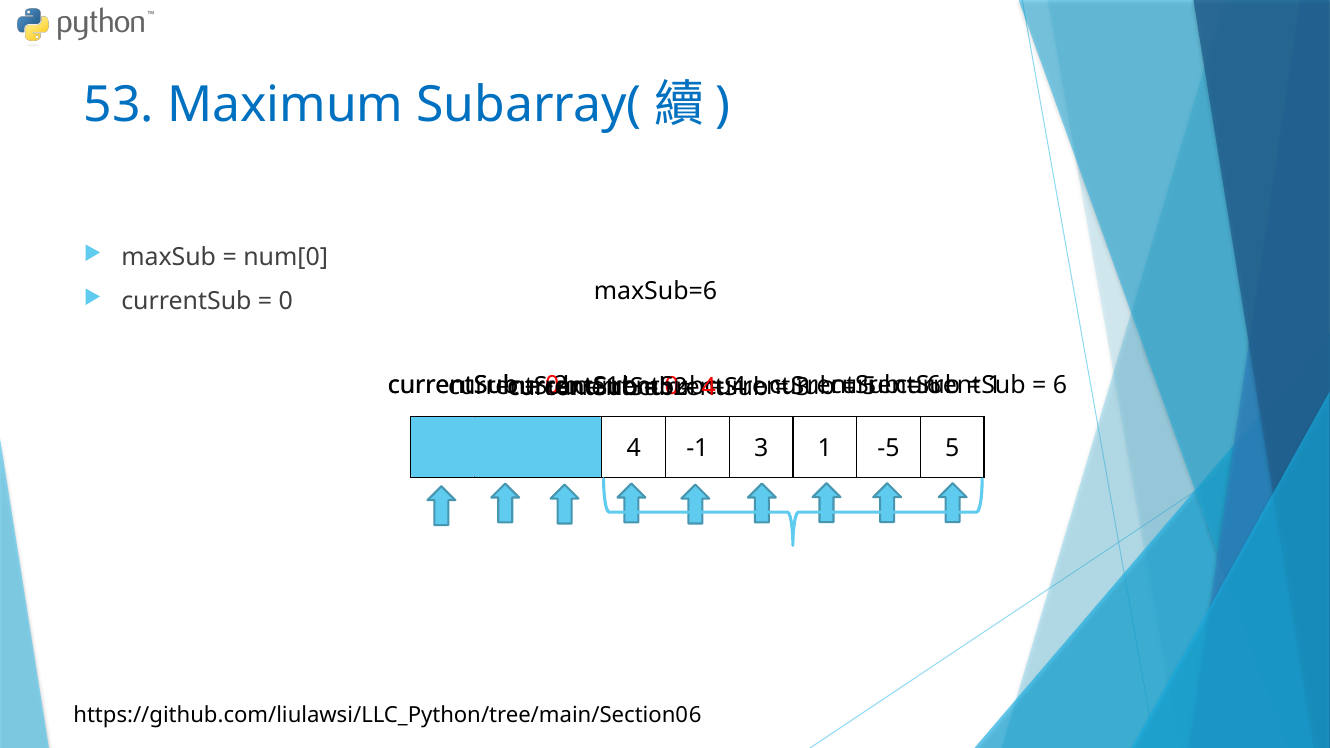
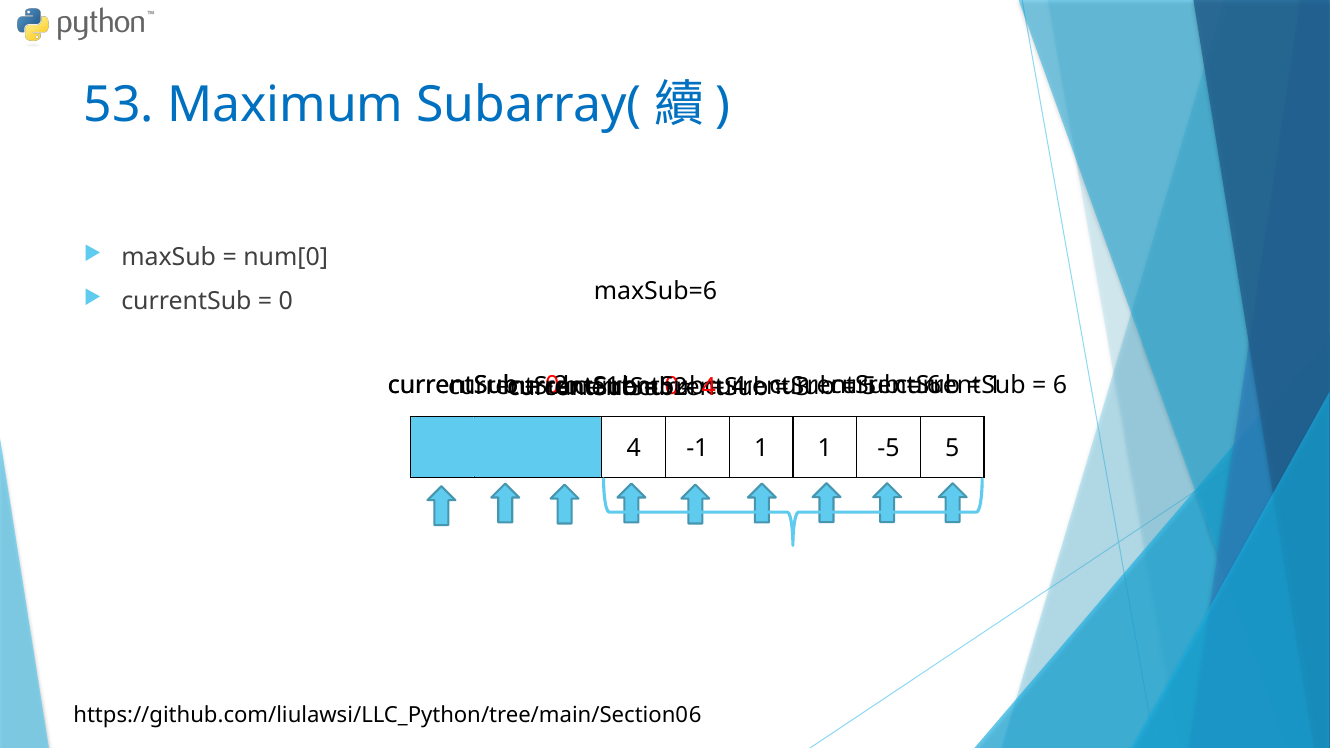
-1 3: 3 -> 1
